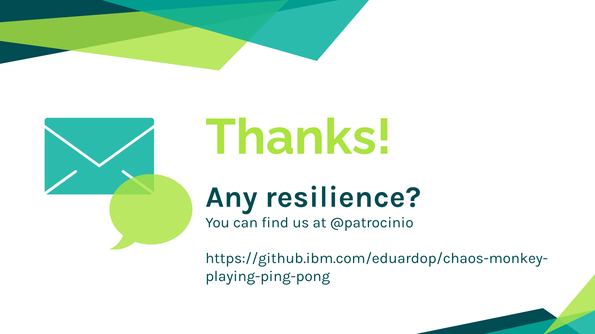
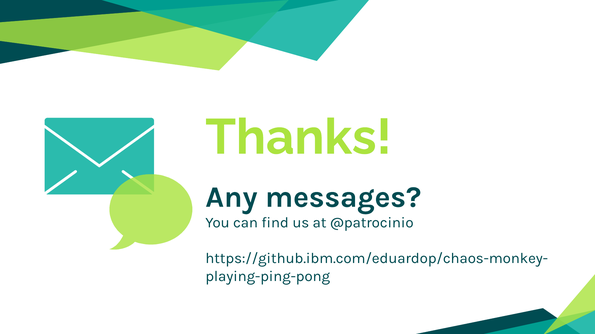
resilience: resilience -> messages
